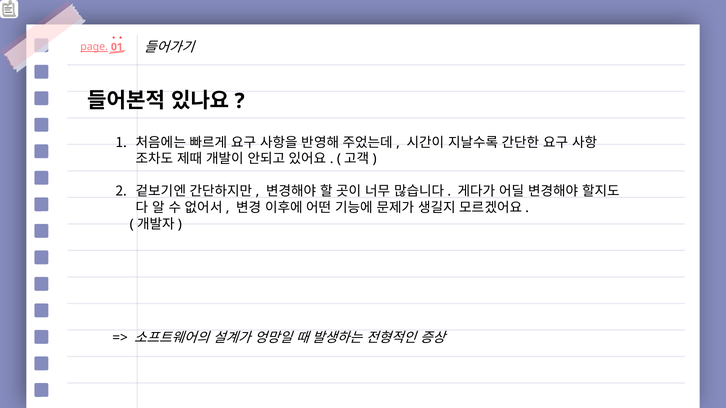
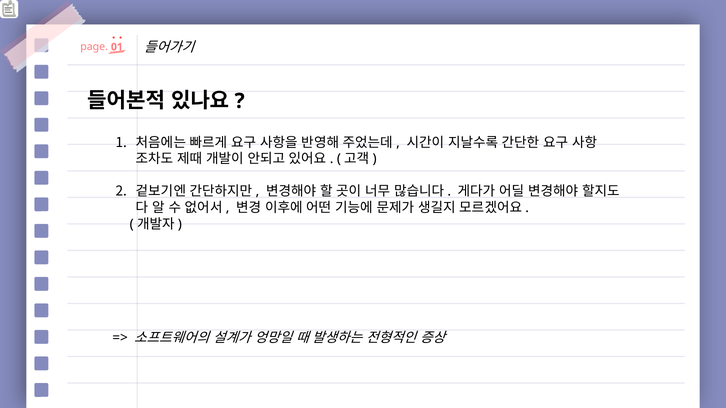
page underline: present -> none
